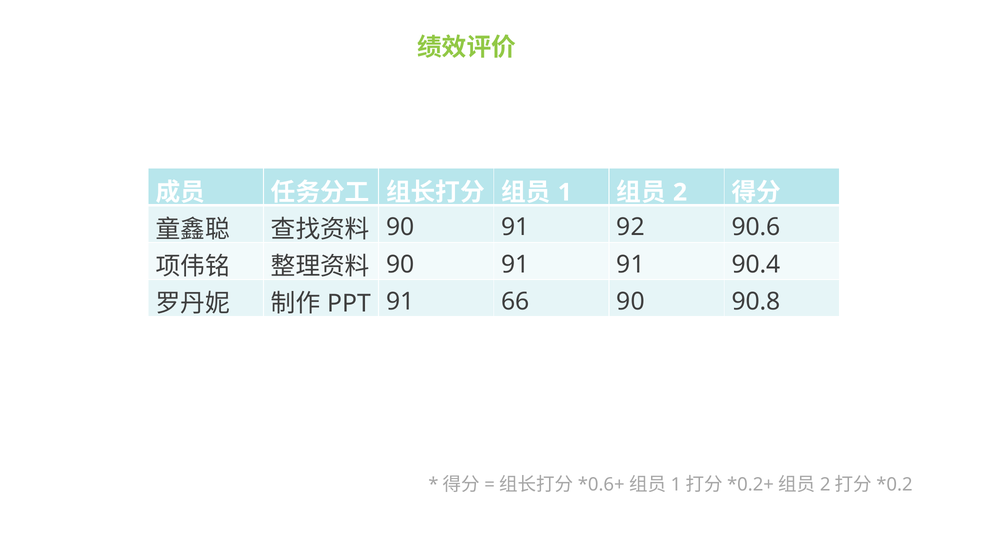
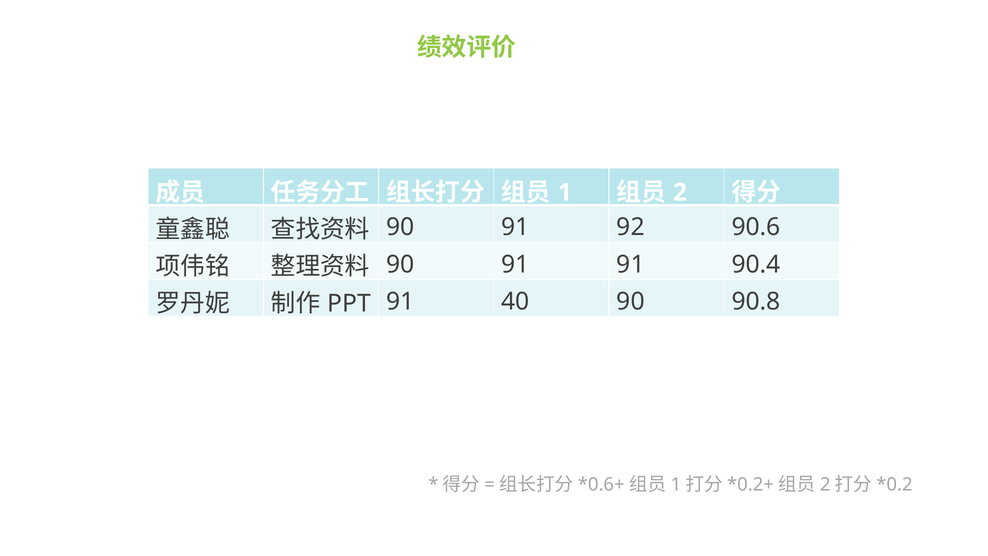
66: 66 -> 40
